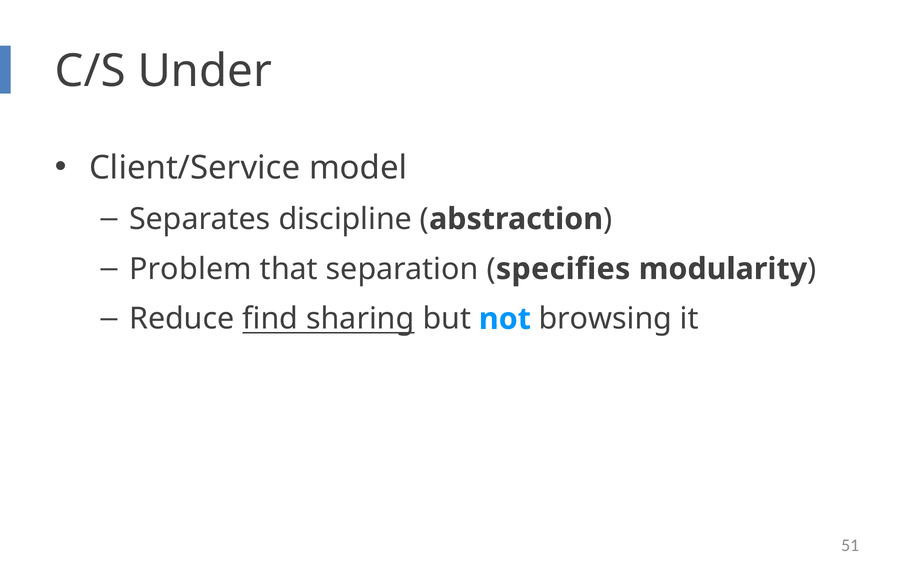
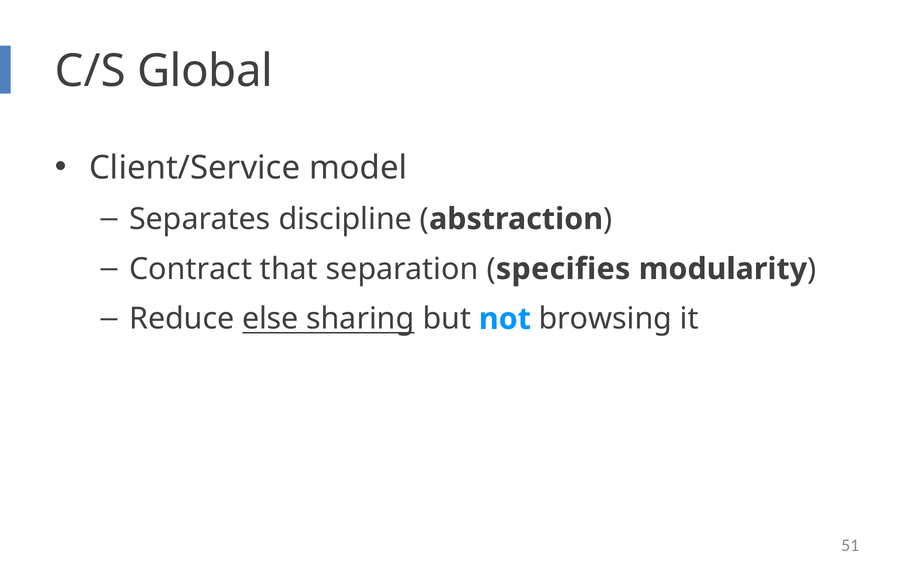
Under: Under -> Global
Problem: Problem -> Contract
find: find -> else
